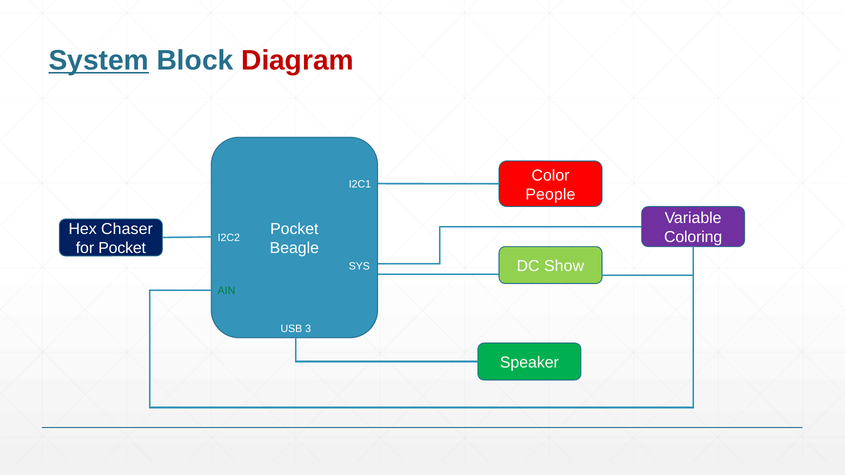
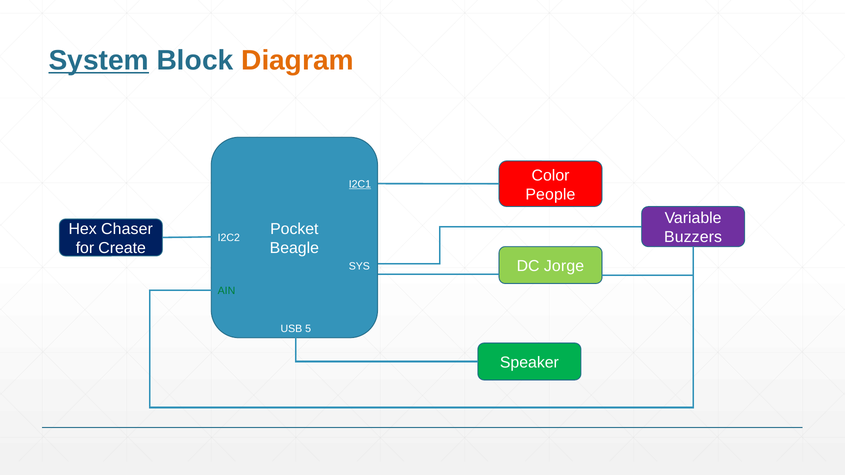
Diagram colour: red -> orange
I2C1 underline: none -> present
Coloring: Coloring -> Buzzers
for Pocket: Pocket -> Create
Show: Show -> Jorge
3: 3 -> 5
